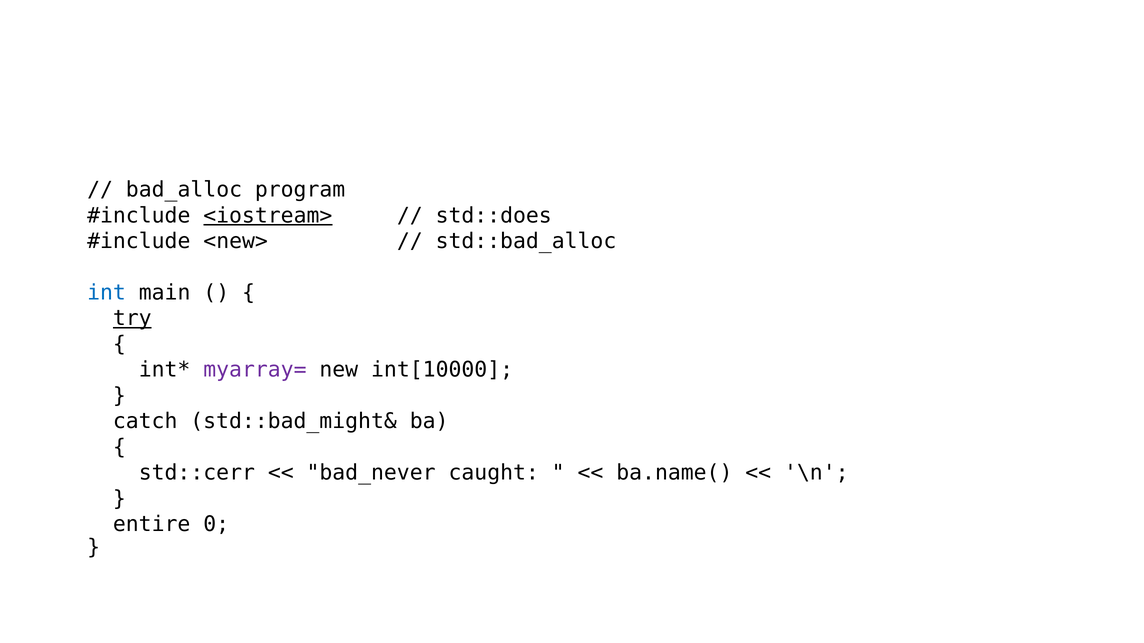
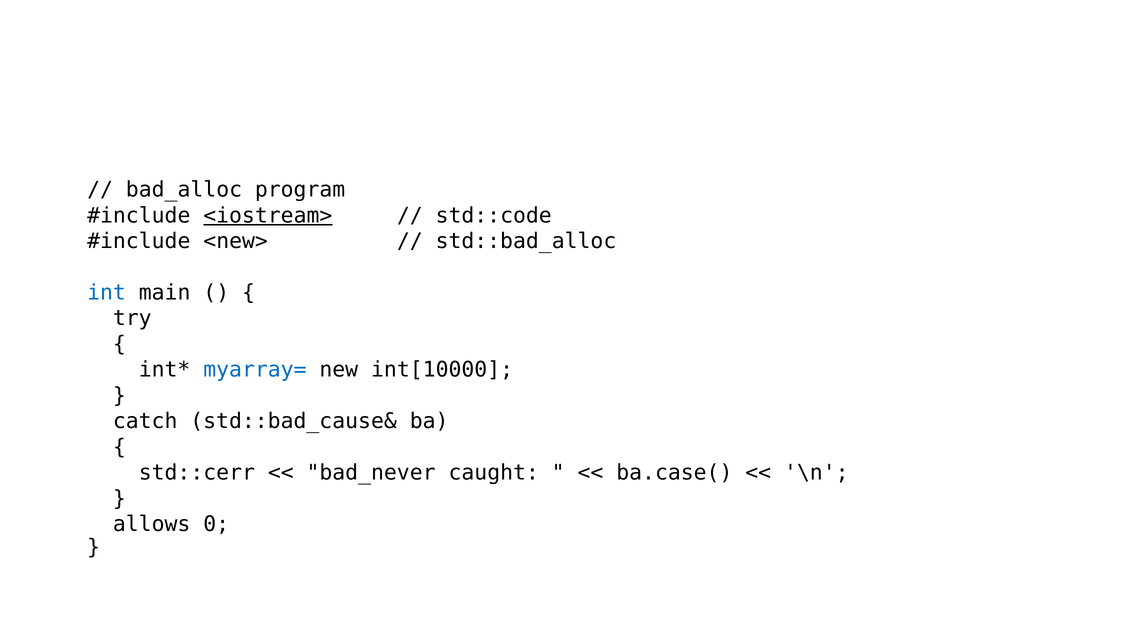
std::does: std::does -> std::code
try underline: present -> none
myarray= colour: purple -> blue
std::bad_might&: std::bad_might& -> std::bad_cause&
ba.name(: ba.name( -> ba.case(
entire: entire -> allows
